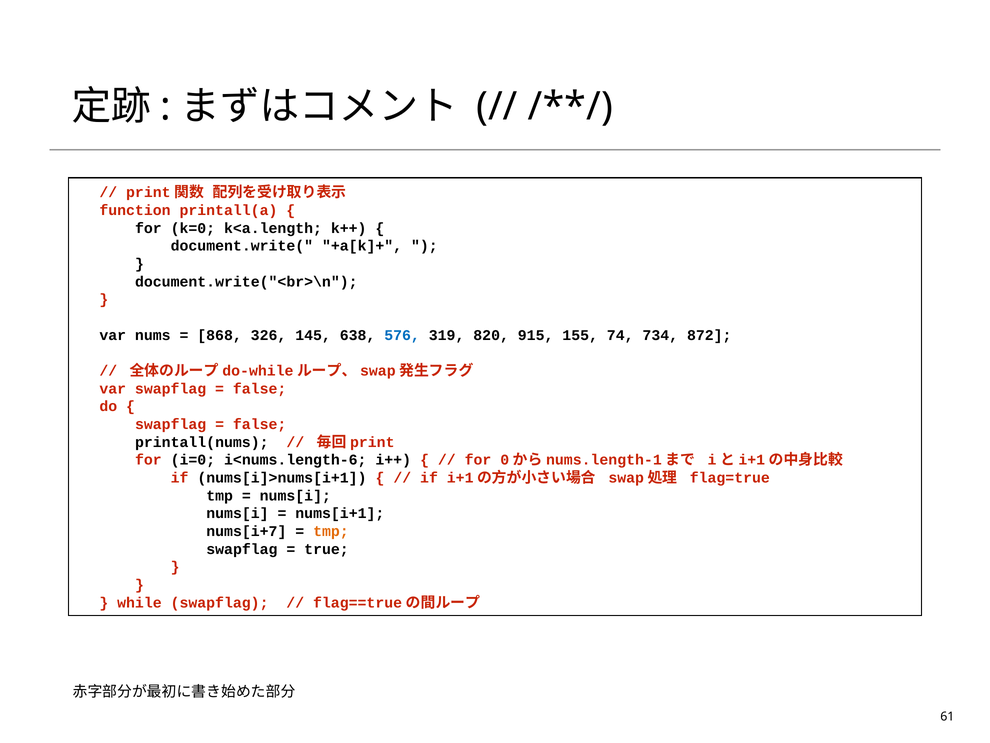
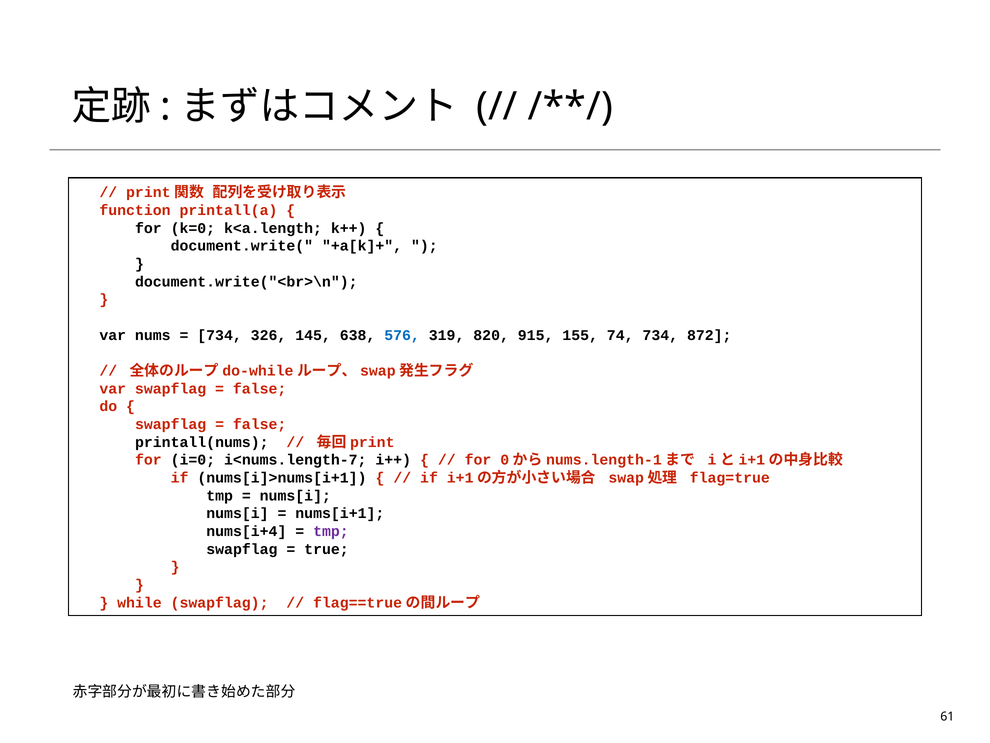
868 at (220, 335): 868 -> 734
i<nums.length-6: i<nums.length-6 -> i<nums.length-7
nums[i+7: nums[i+7 -> nums[i+4
tmp at (331, 531) colour: orange -> purple
